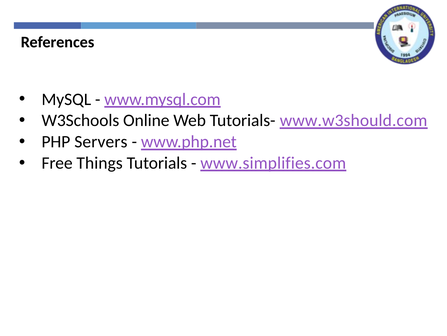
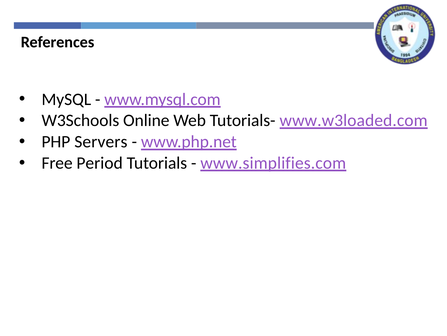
www.w3should.com: www.w3should.com -> www.w3loaded.com
Things: Things -> Period
